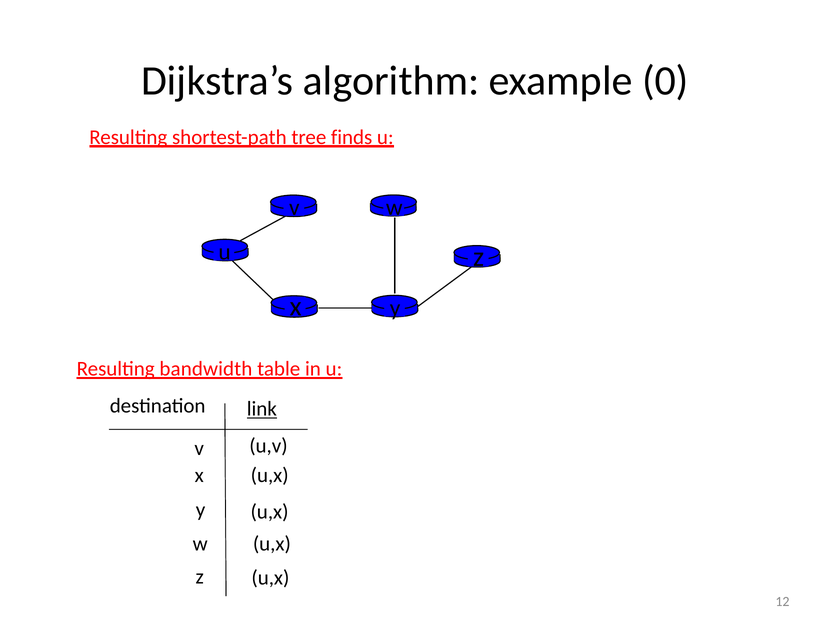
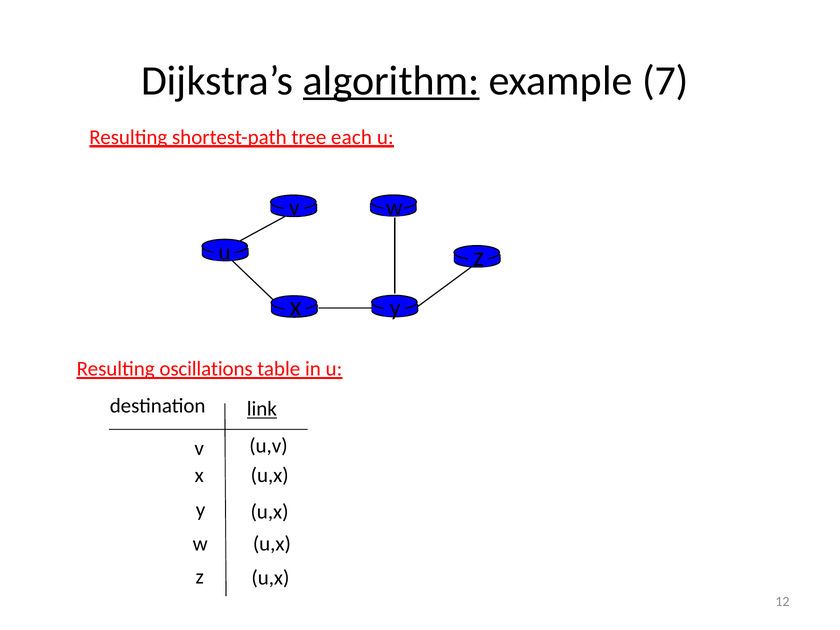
algorithm underline: none -> present
0: 0 -> 7
finds: finds -> each
bandwidth: bandwidth -> oscillations
